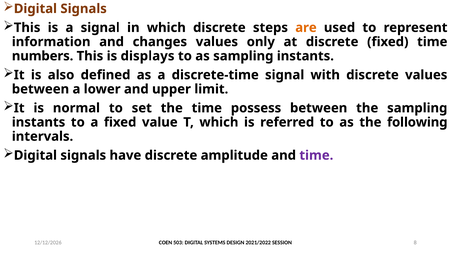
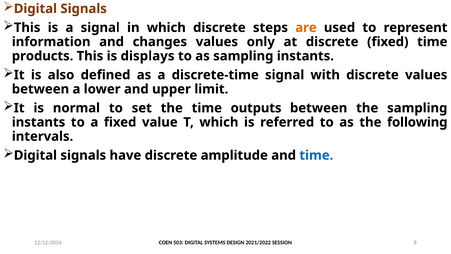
numbers: numbers -> products
possess: possess -> outputs
time at (316, 155) colour: purple -> blue
